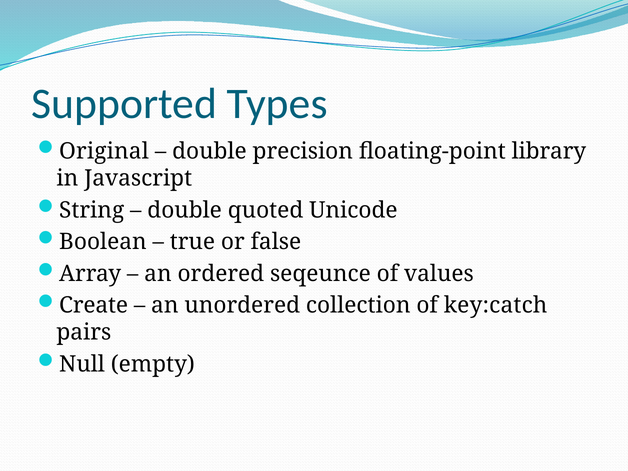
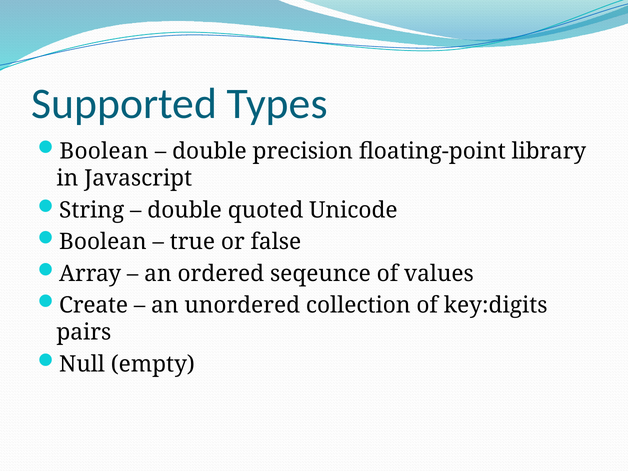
Original at (104, 151): Original -> Boolean
key:catch: key:catch -> key:digits
